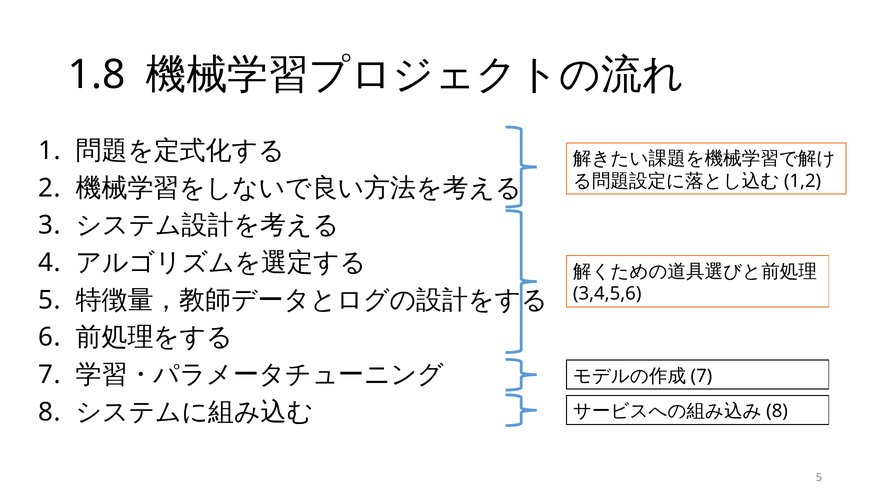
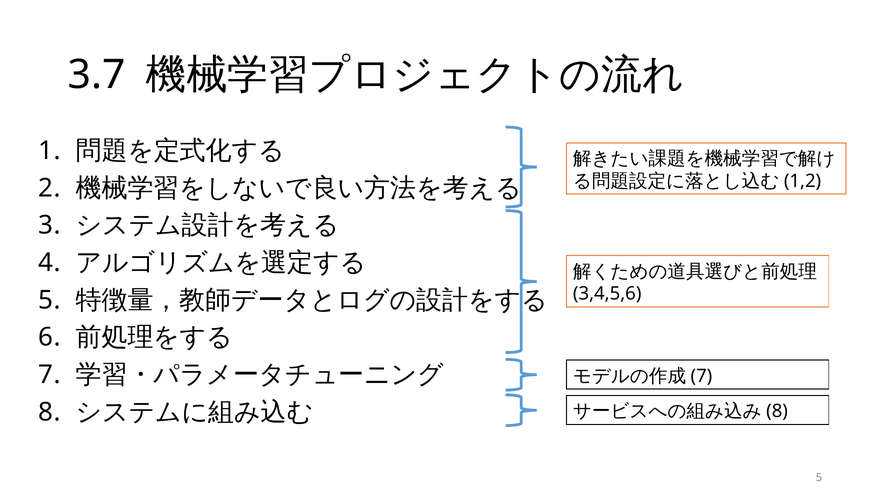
1.8: 1.8 -> 3.7
